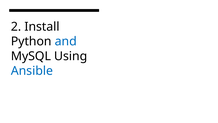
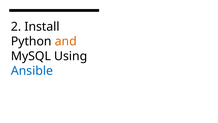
and colour: blue -> orange
